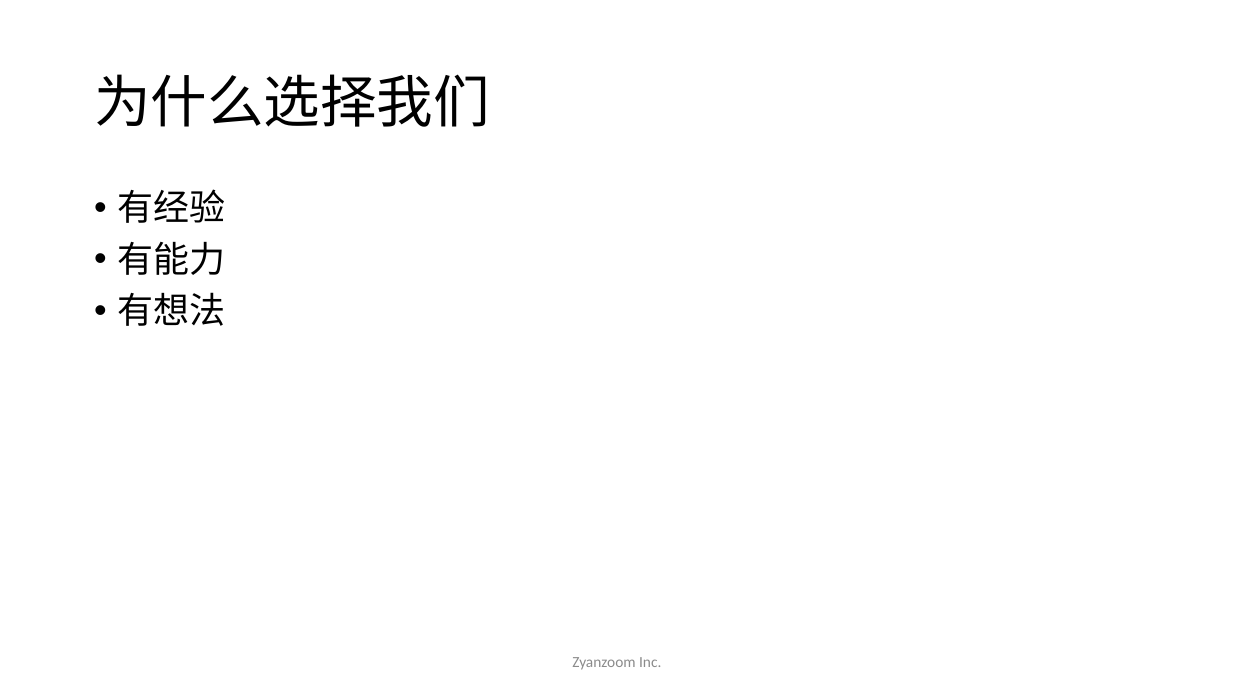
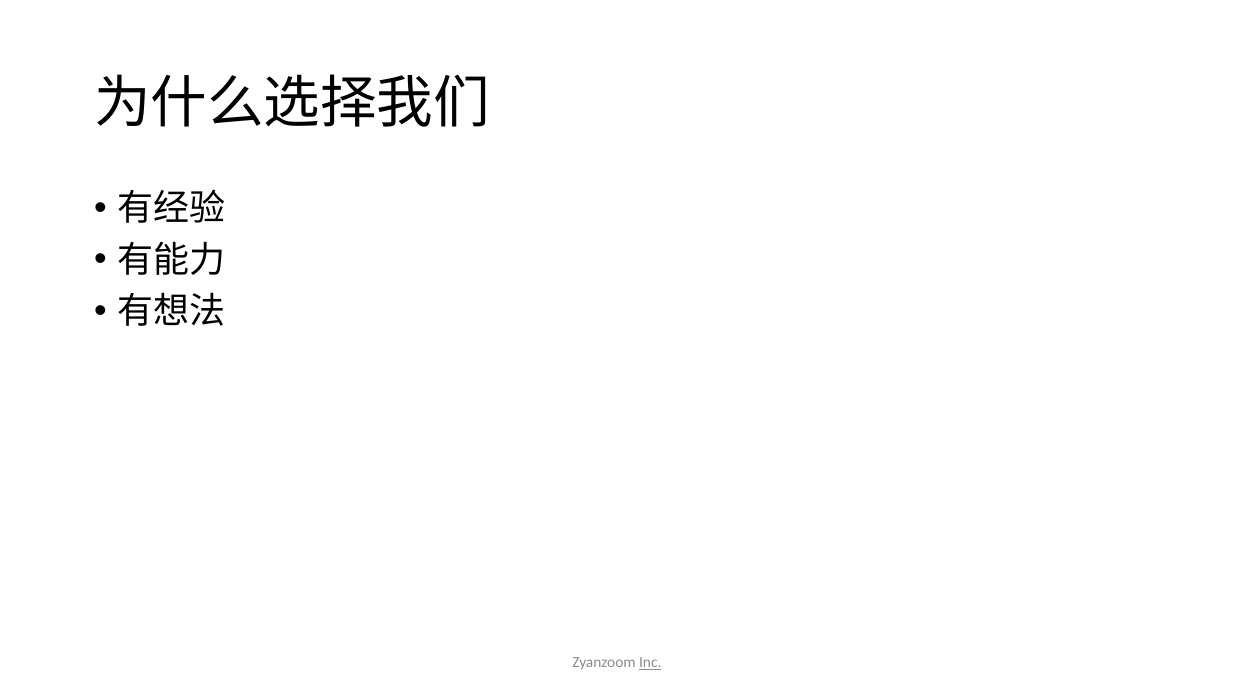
Inc underline: none -> present
